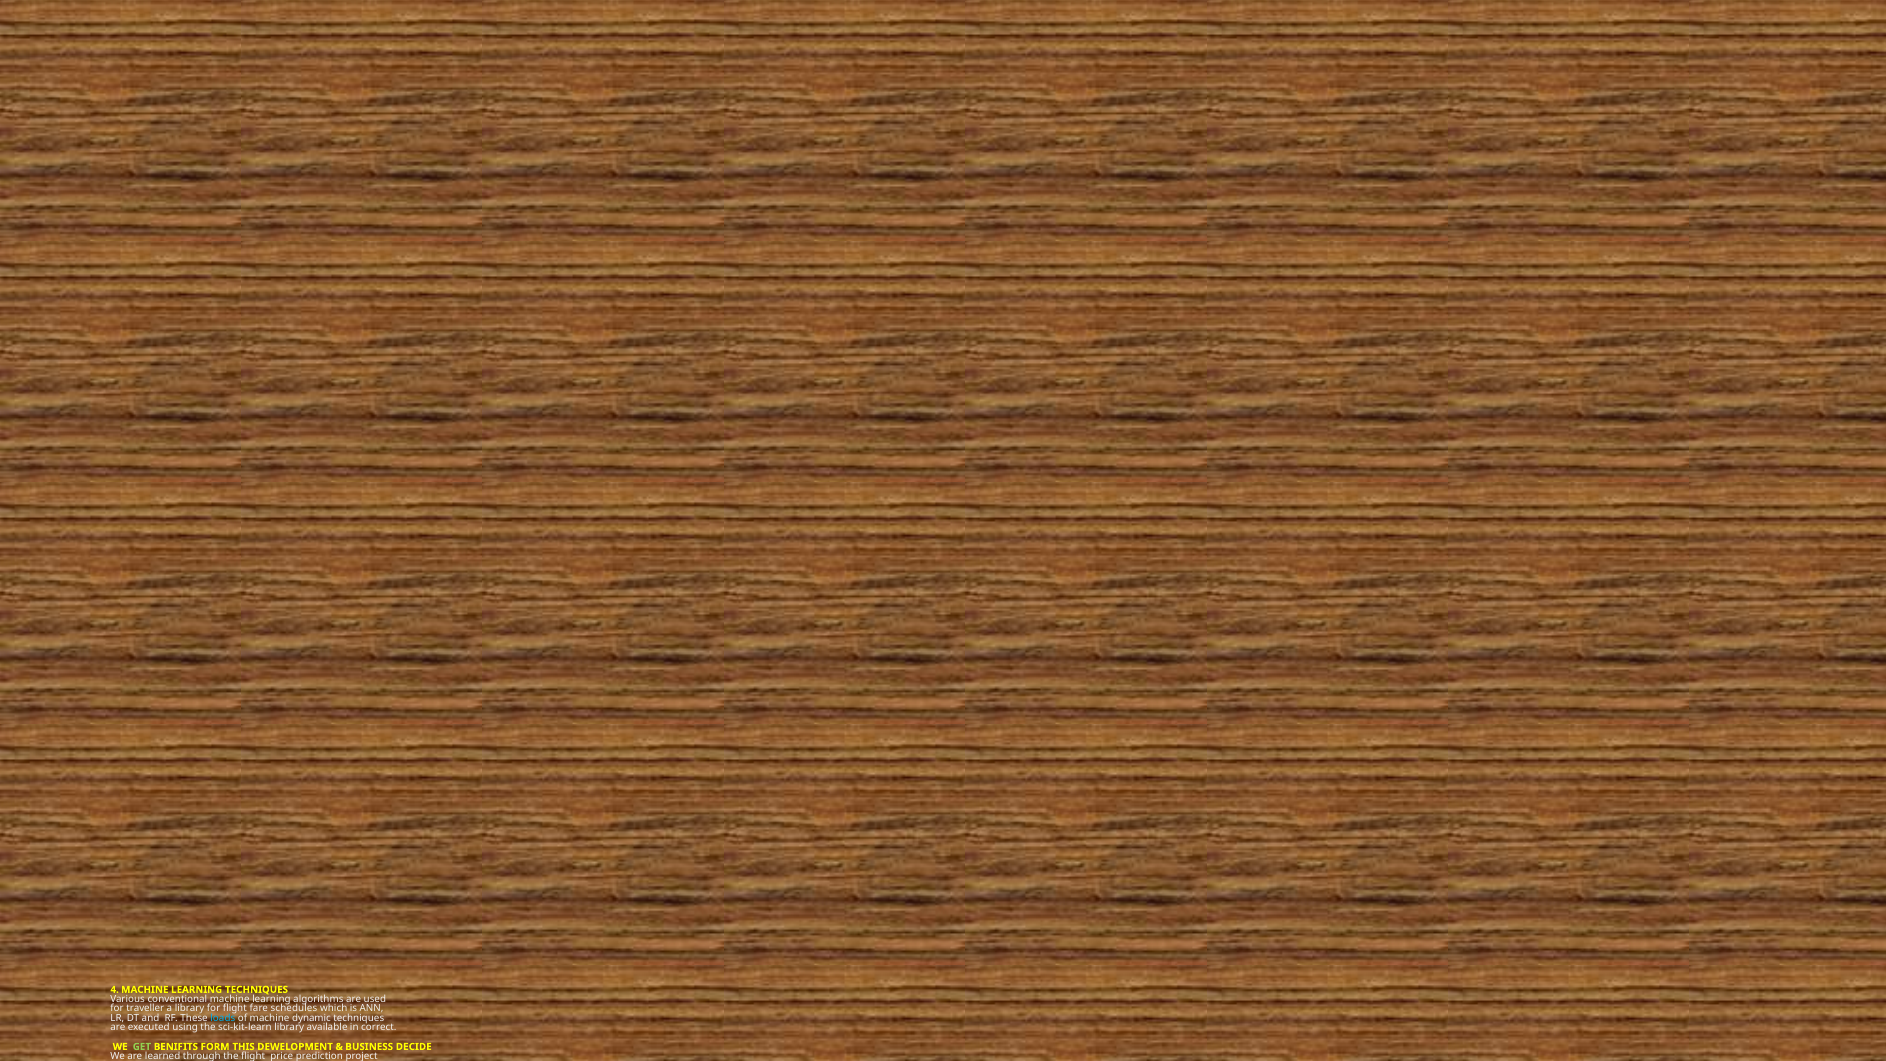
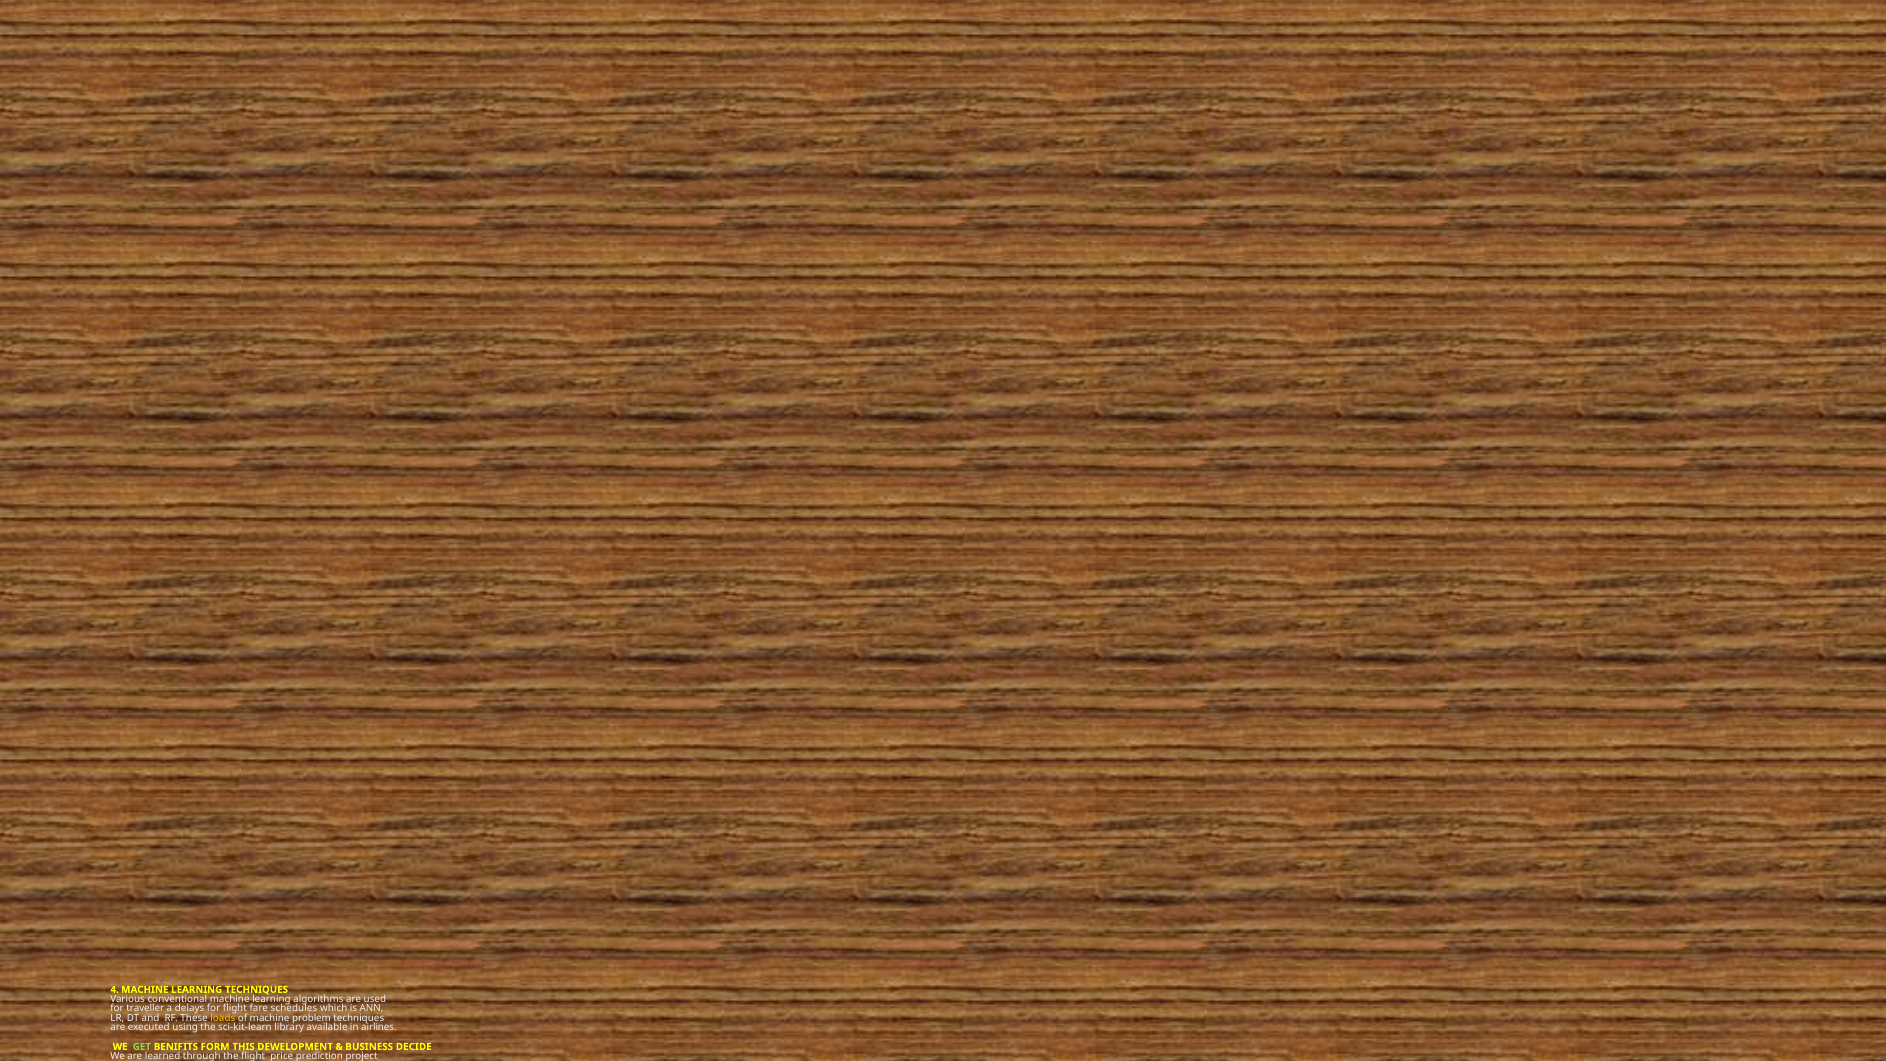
a library: library -> delays
loads colour: light blue -> yellow
machine dynamic: dynamic -> problem
in correct: correct -> airlines
